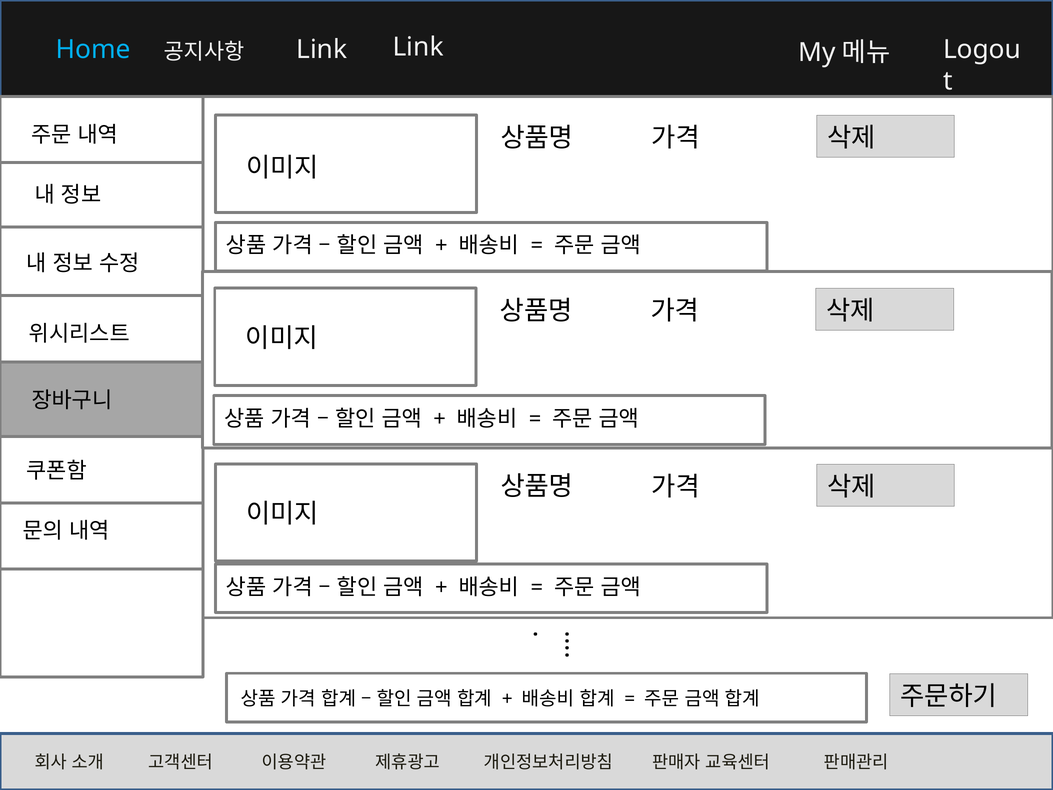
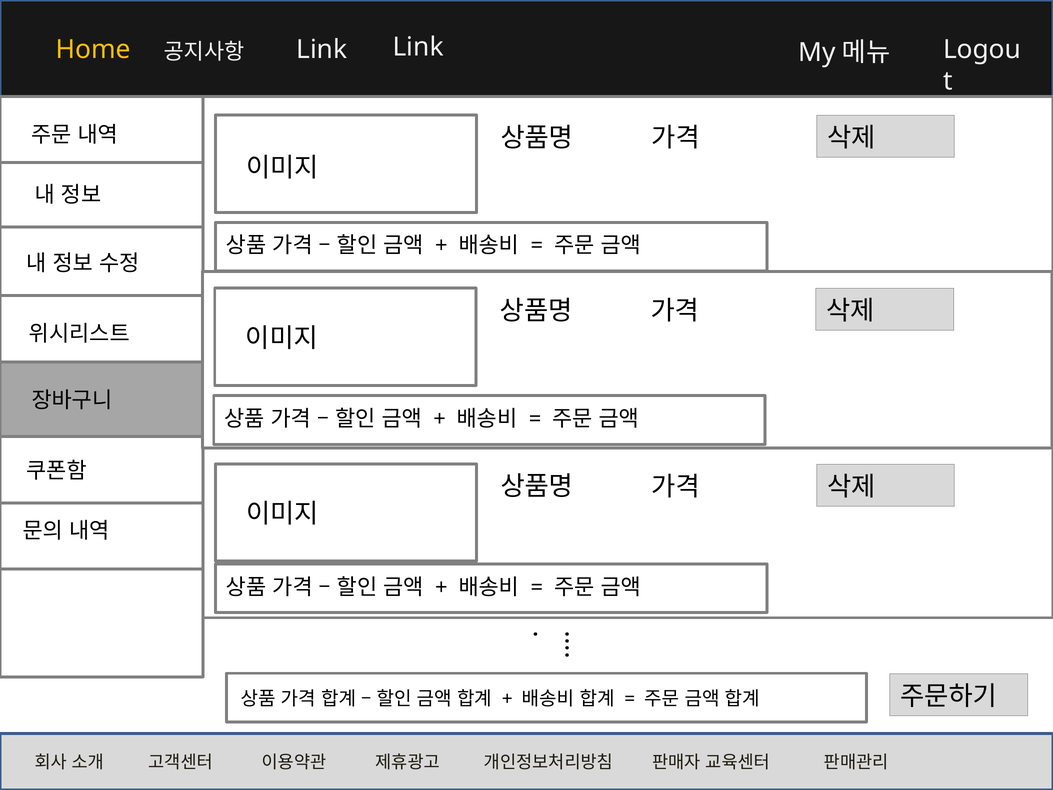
Home colour: light blue -> yellow
